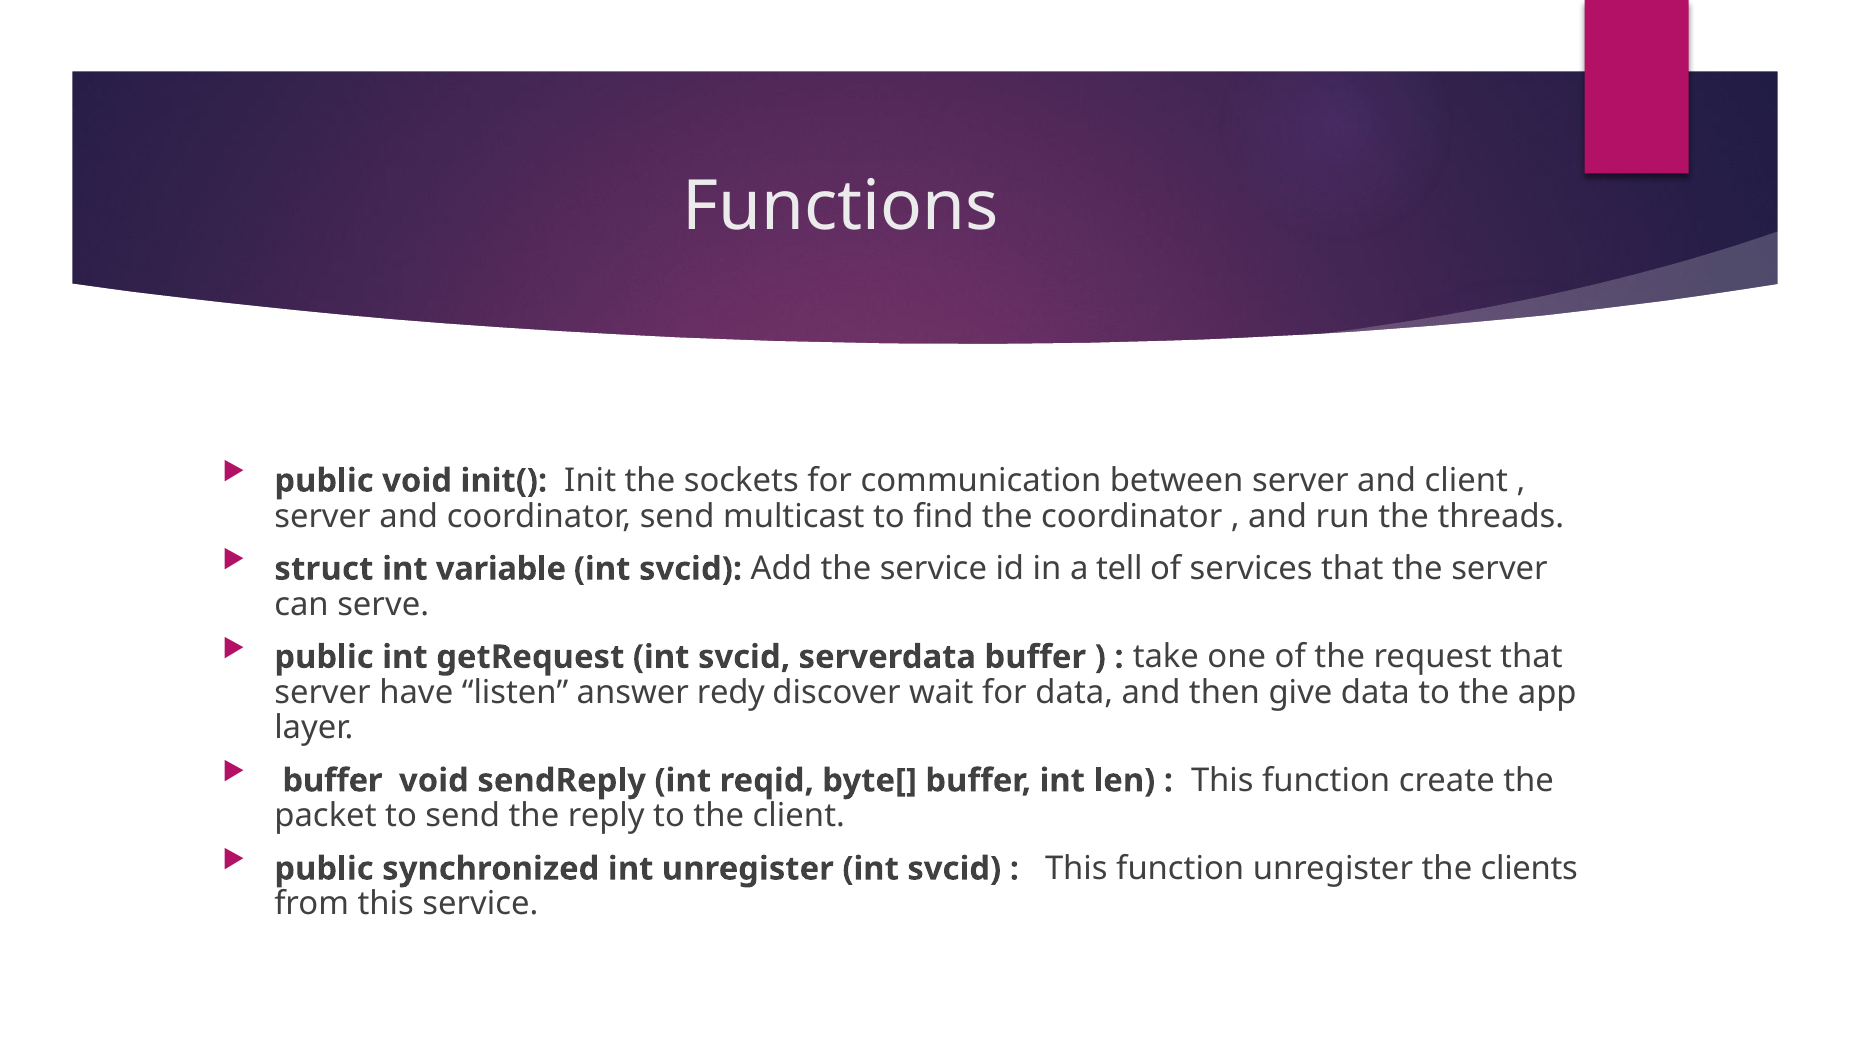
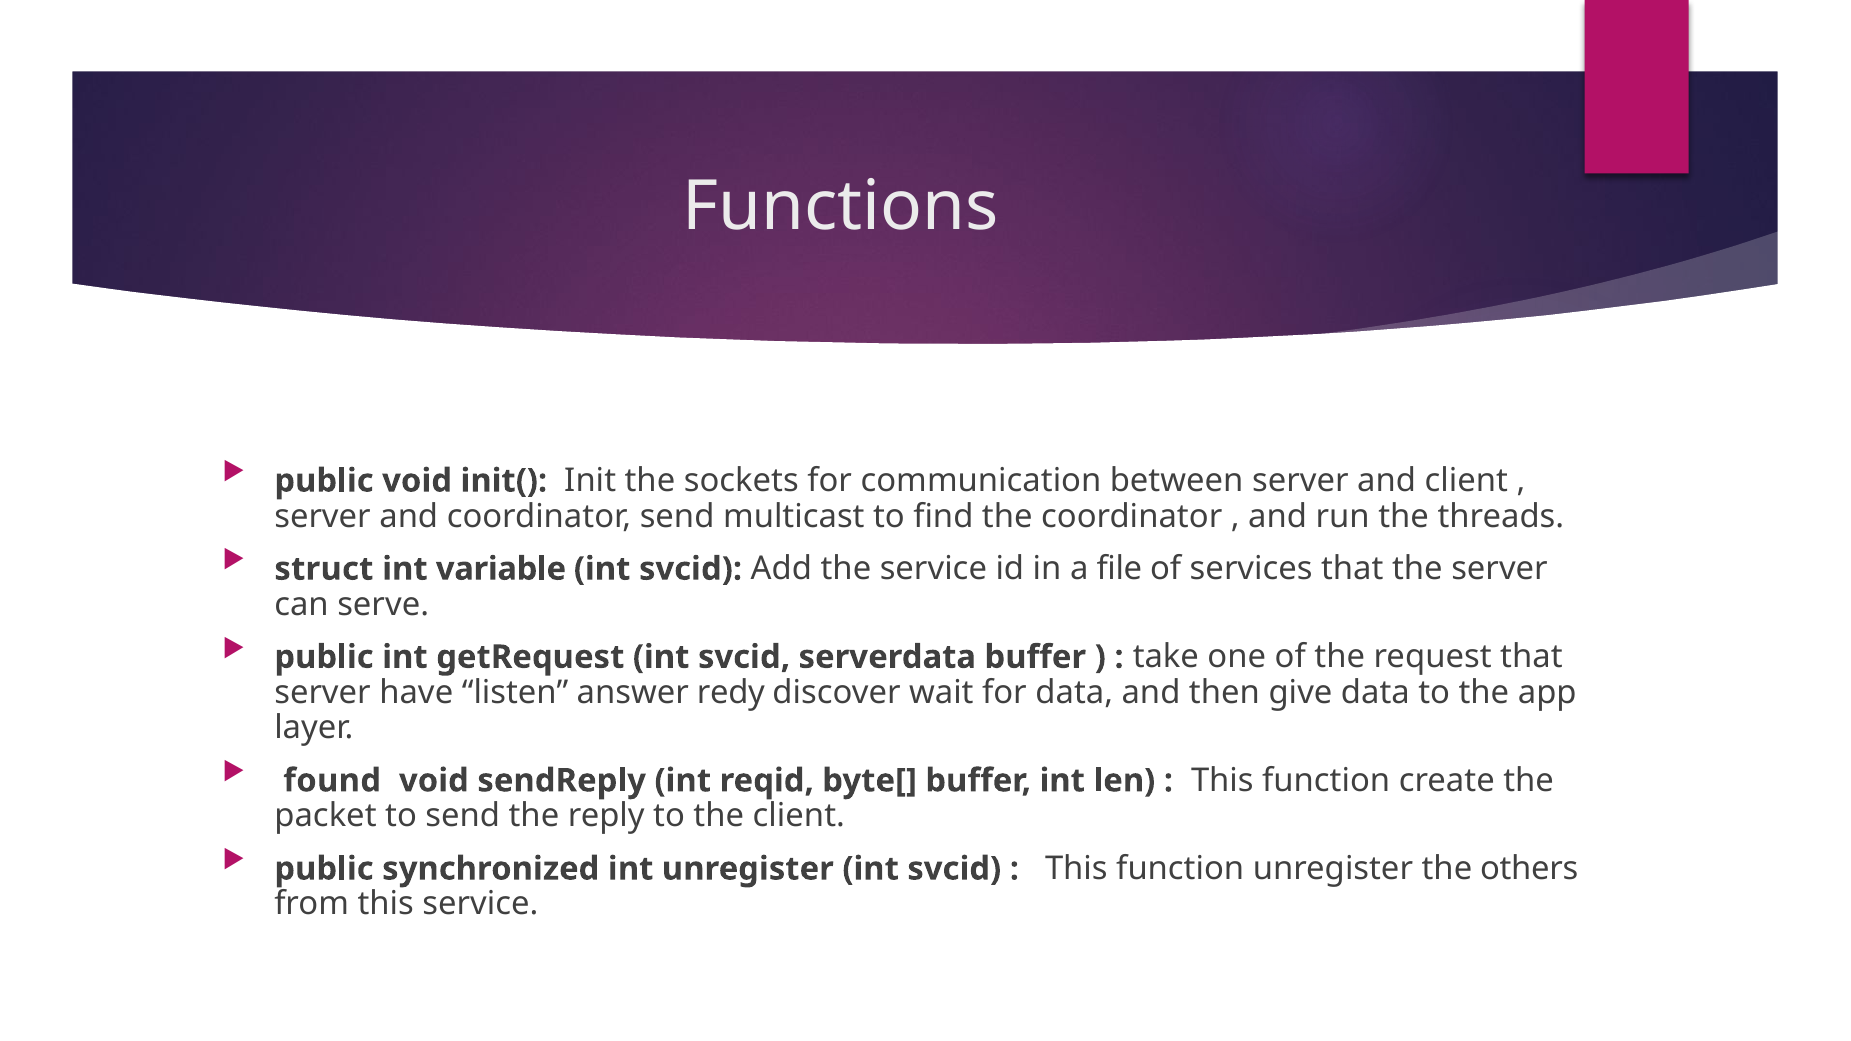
tell: tell -> file
buffer at (332, 781): buffer -> found
clients: clients -> others
